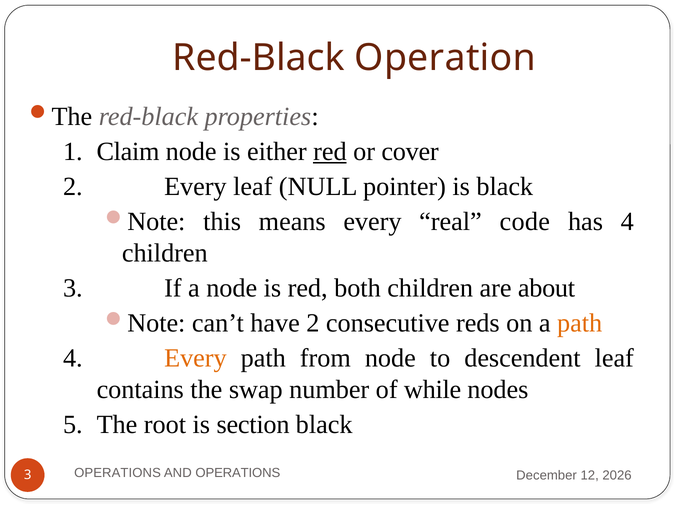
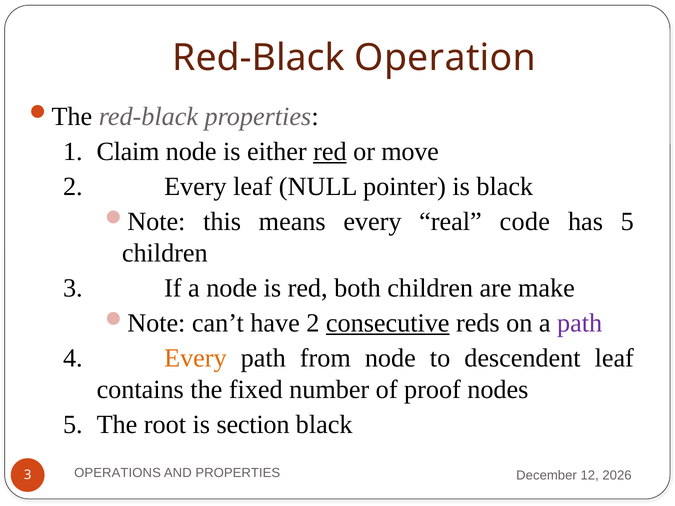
cover: cover -> move
has 4: 4 -> 5
about: about -> make
consecutive underline: none -> present
path at (580, 323) colour: orange -> purple
swap: swap -> fixed
while: while -> proof
AND OPERATIONS: OPERATIONS -> PROPERTIES
